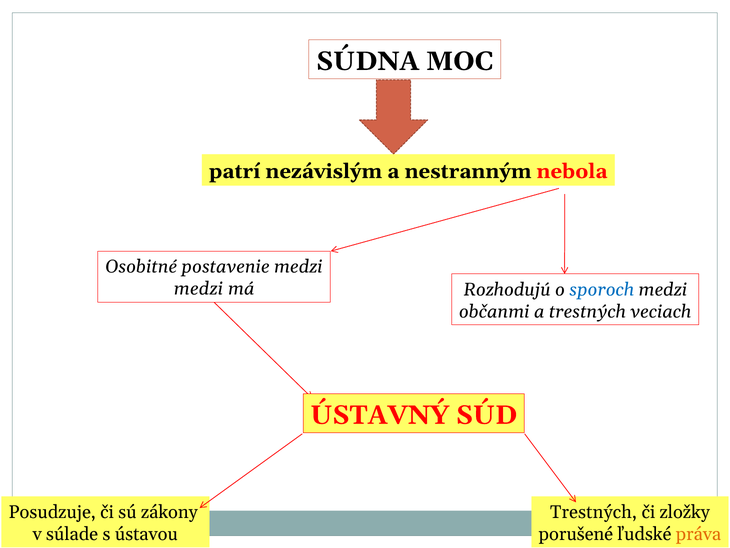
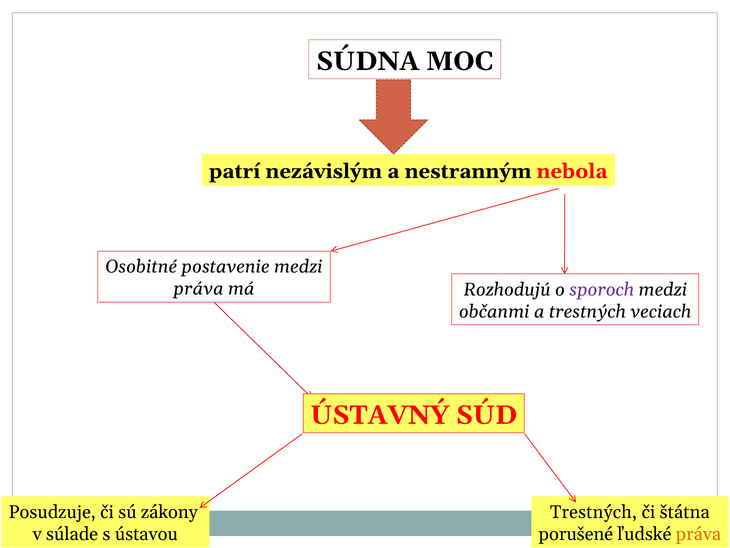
medzi at (198, 289): medzi -> práva
sporoch colour: blue -> purple
zložky: zložky -> štátna
